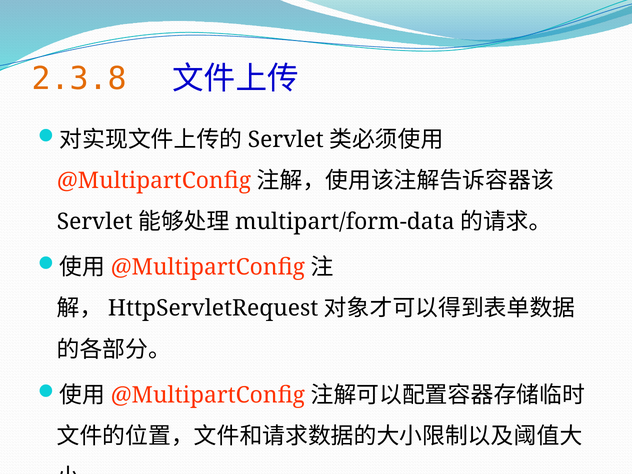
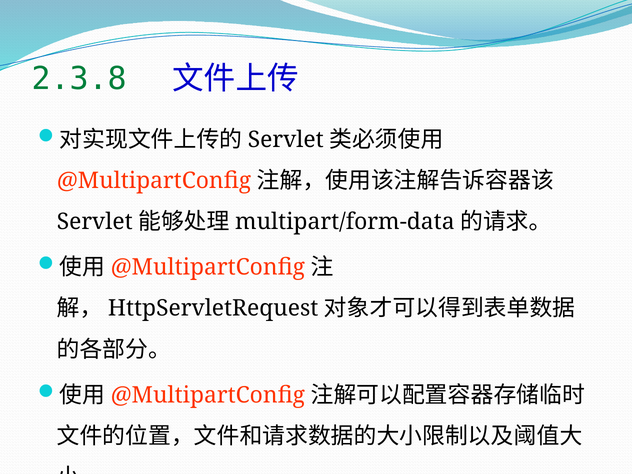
2.3.8 colour: orange -> green
